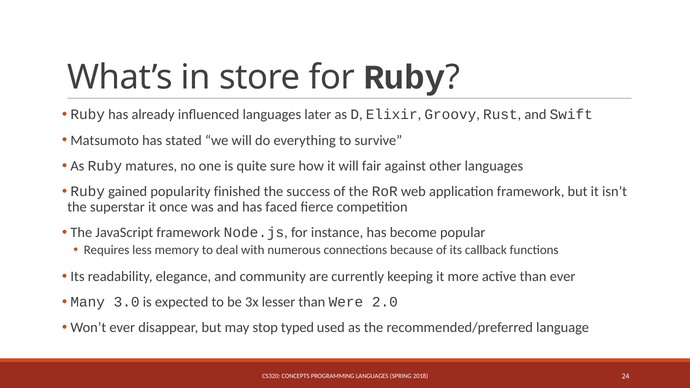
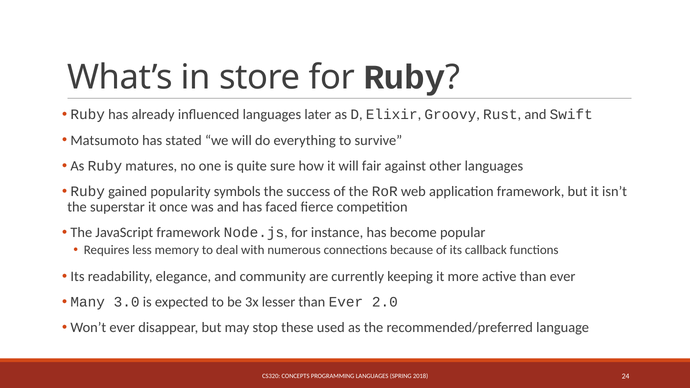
finished: finished -> symbols
Were at (346, 302): Were -> Ever
typed: typed -> these
